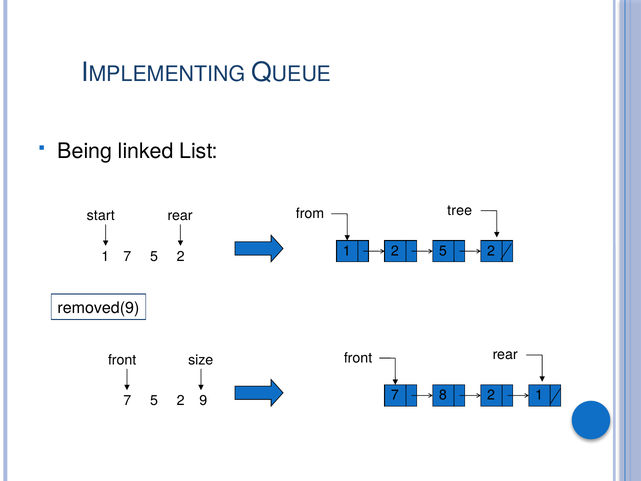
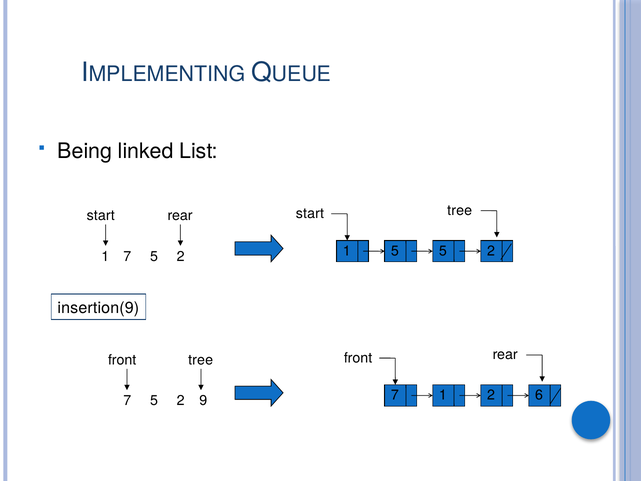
from at (310, 213): from -> start
1 2: 2 -> 5
removed(9: removed(9 -> insertion(9
size at (201, 360): size -> tree
8 at (443, 395): 8 -> 1
1 at (539, 395): 1 -> 6
